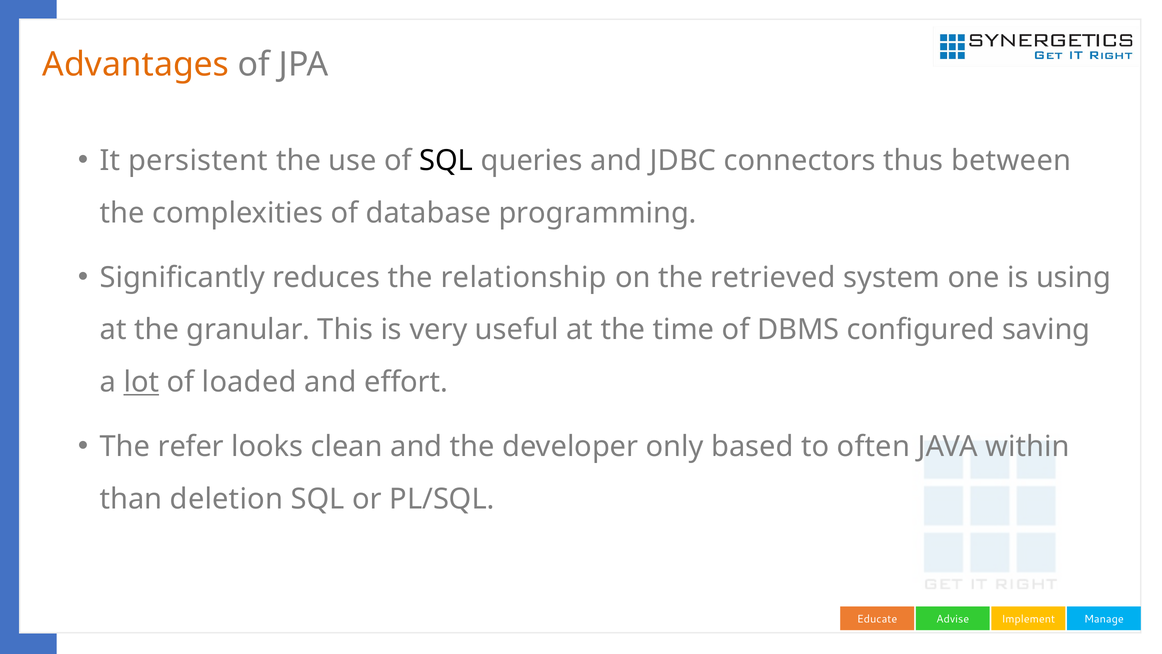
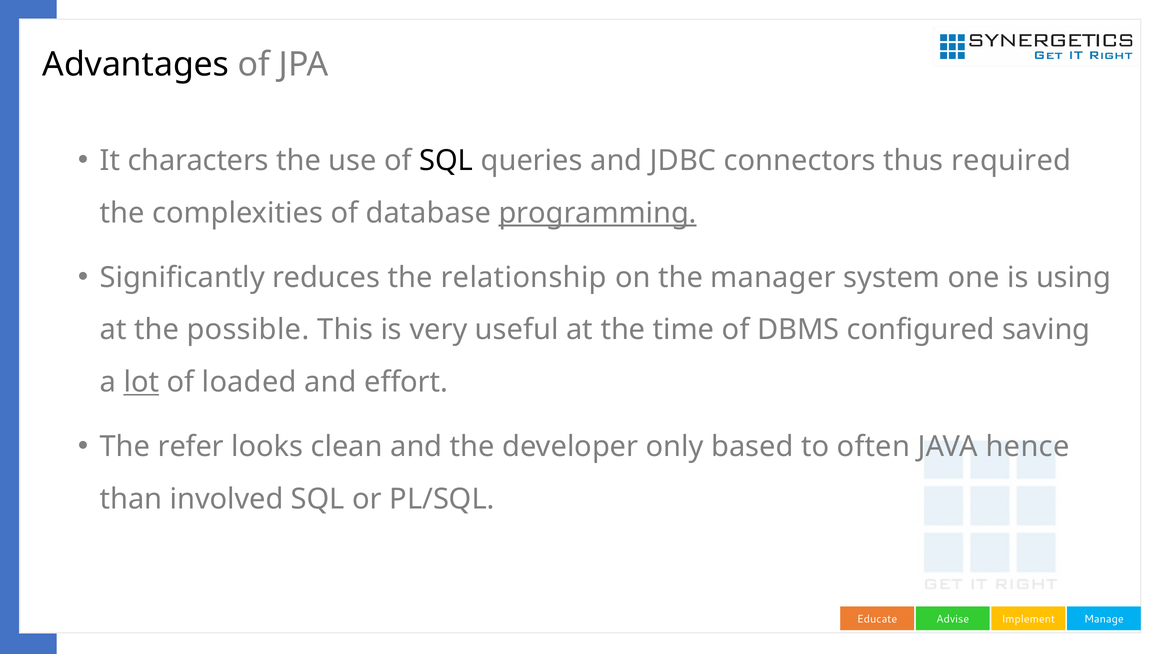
Advantages colour: orange -> black
persistent: persistent -> characters
between: between -> required
programming underline: none -> present
retrieved: retrieved -> manager
granular: granular -> possible
within: within -> hence
deletion: deletion -> involved
